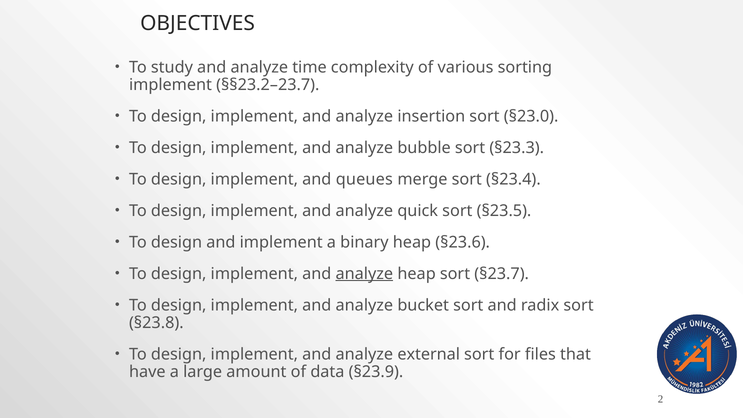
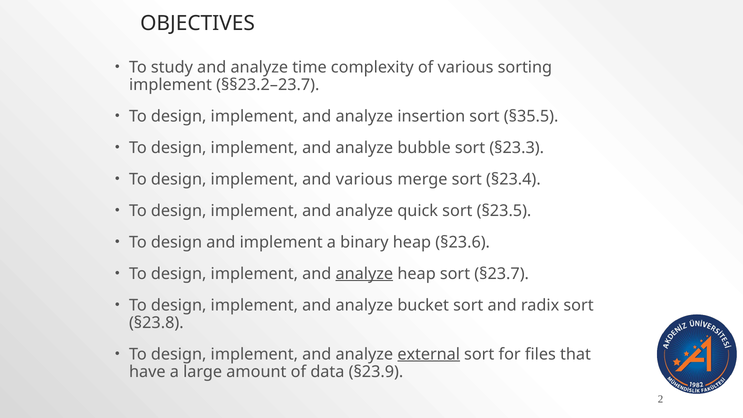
§23.0: §23.0 -> §35.5
and queues: queues -> various
external underline: none -> present
